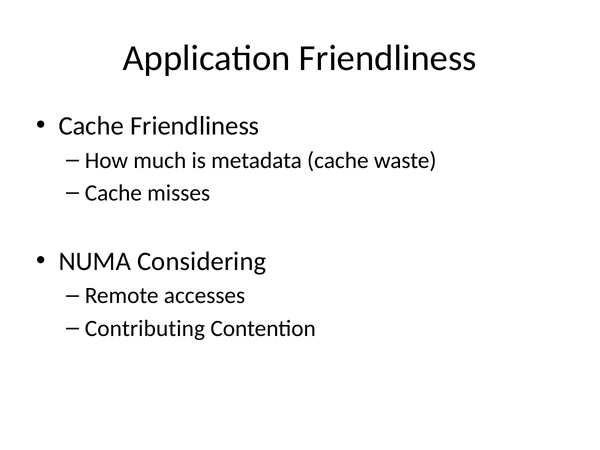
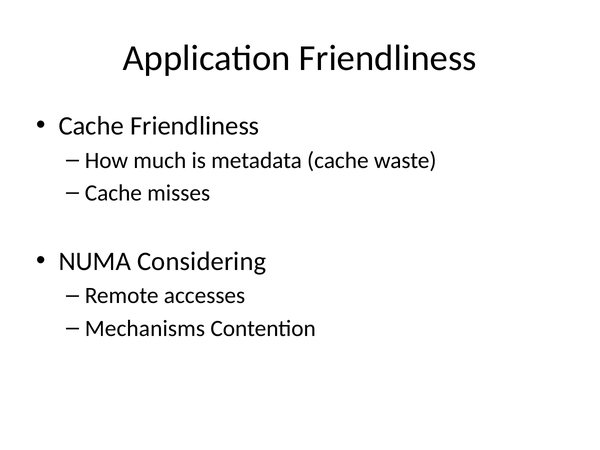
Contributing: Contributing -> Mechanisms
